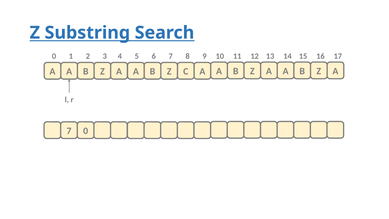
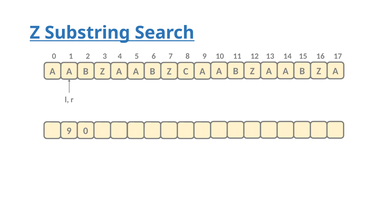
A 7: 7 -> 9
